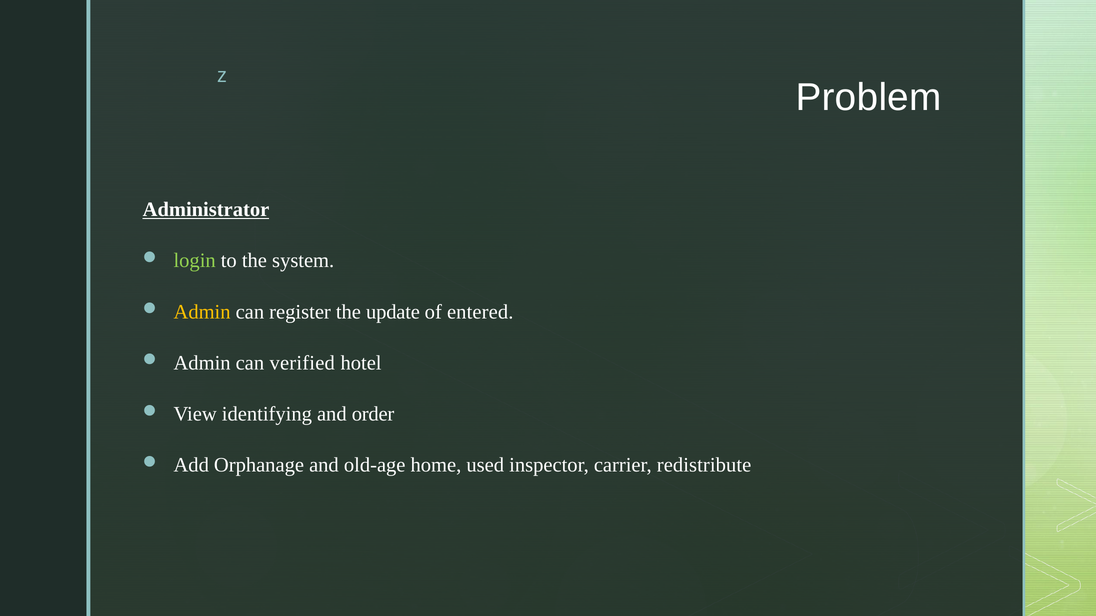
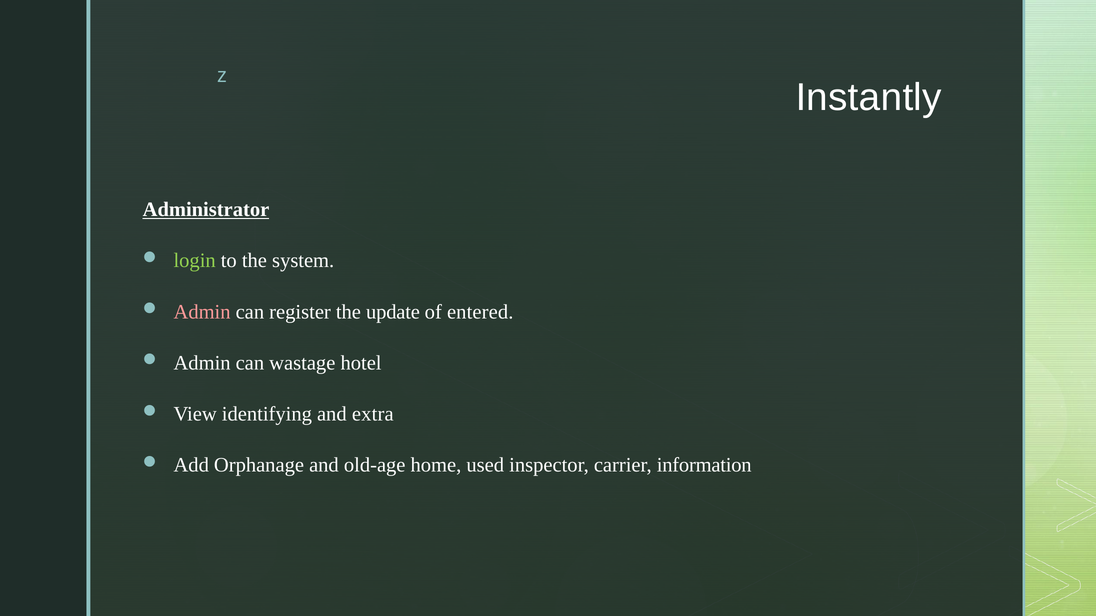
Problem: Problem -> Instantly
Admin at (202, 312) colour: yellow -> pink
verified: verified -> wastage
order: order -> extra
redistribute: redistribute -> information
